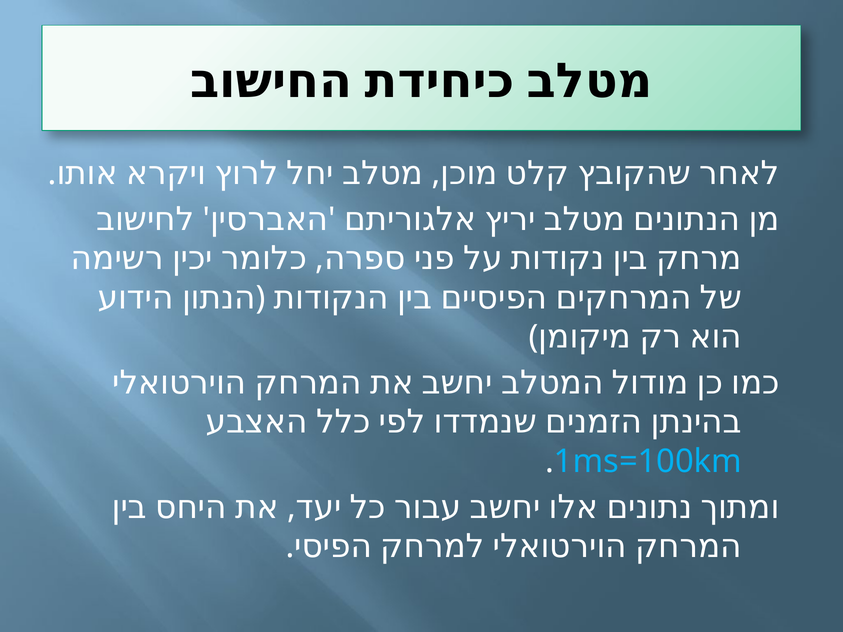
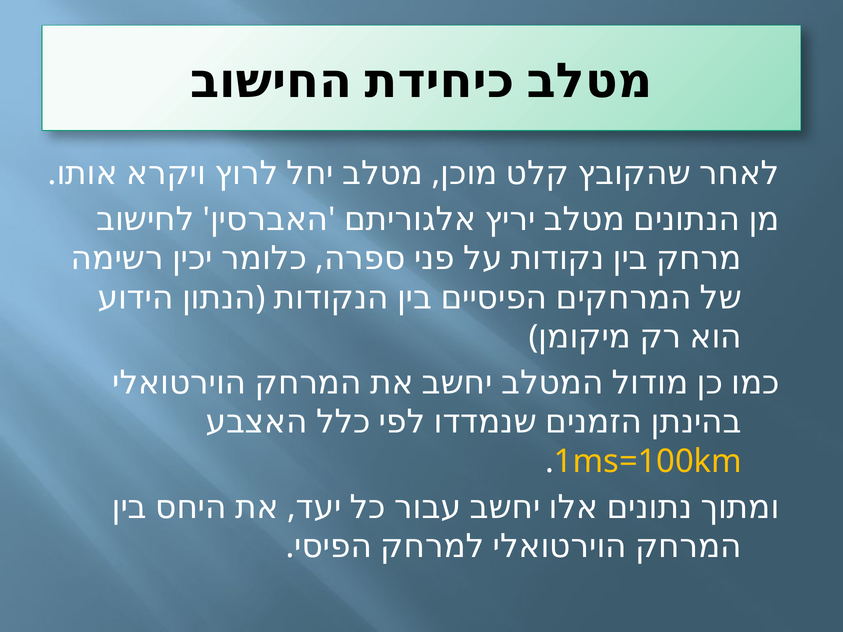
1ms=100km colour: light blue -> yellow
